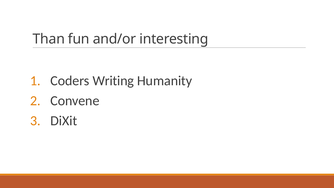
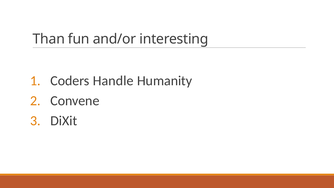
Writing: Writing -> Handle
